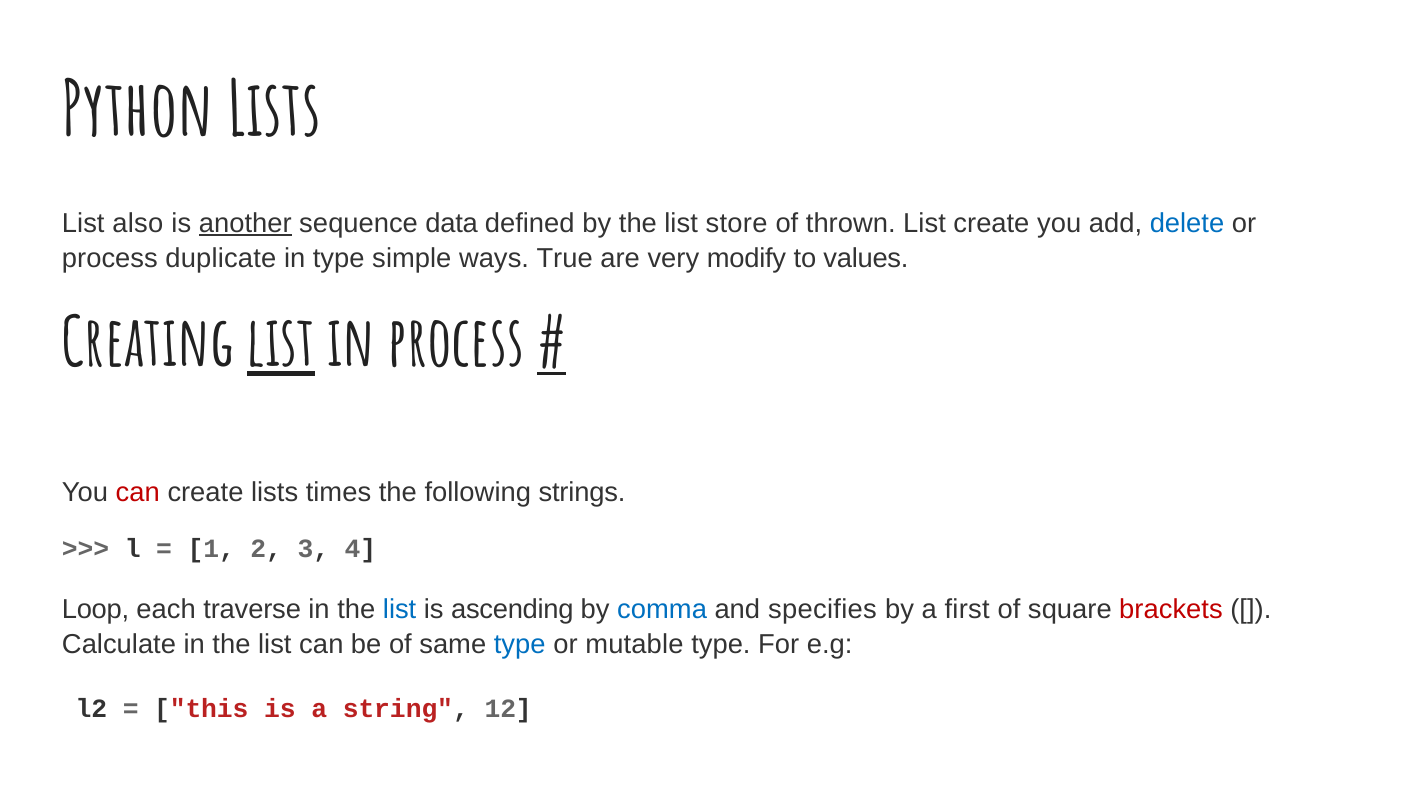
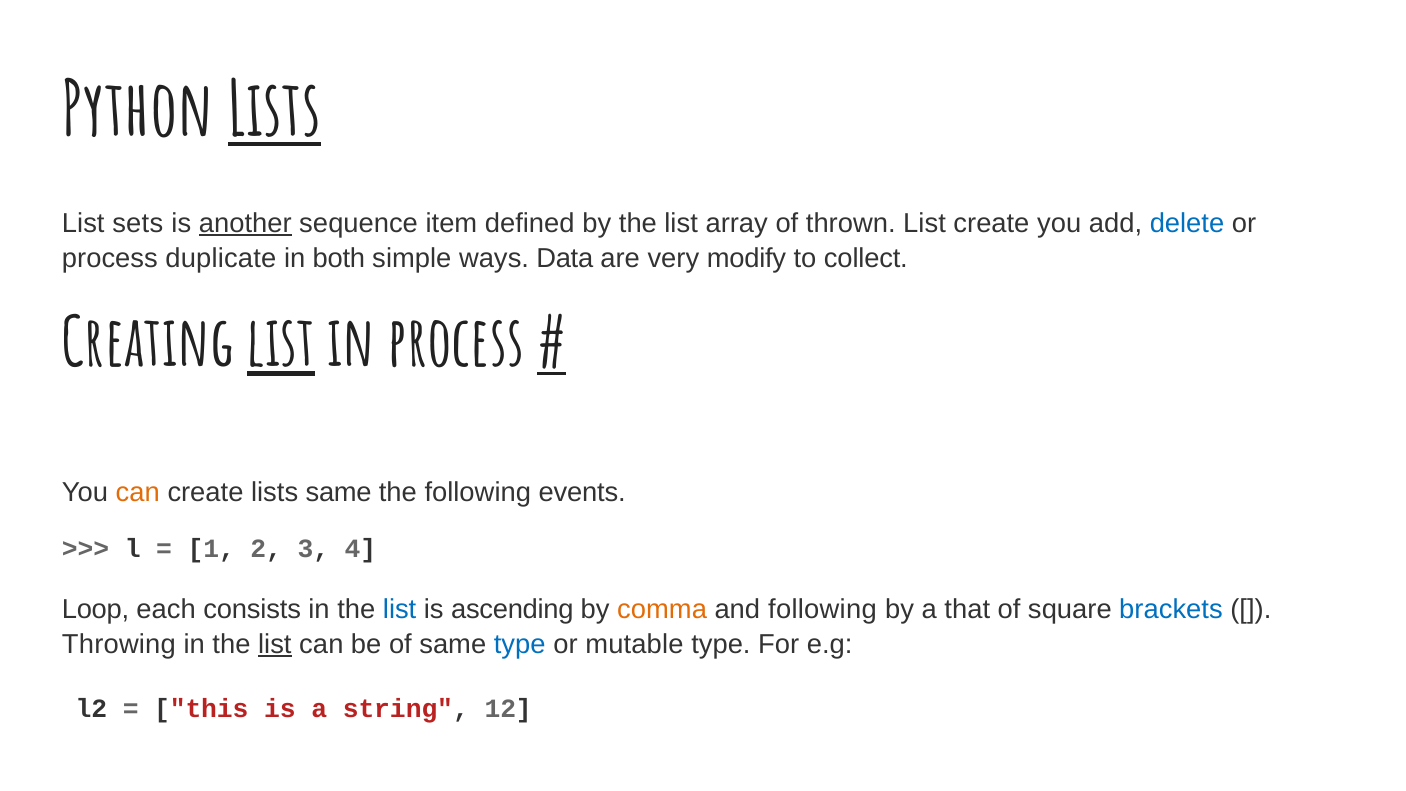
Lists at (274, 111) underline: none -> present
also: also -> sets
data: data -> item
store: store -> array
in type: type -> both
True: True -> Data
values: values -> collect
can at (138, 493) colour: red -> orange
lists times: times -> same
strings: strings -> events
traverse: traverse -> consists
comma colour: blue -> orange
and specifies: specifies -> following
first: first -> that
brackets colour: red -> blue
Calculate: Calculate -> Throwing
list at (275, 644) underline: none -> present
